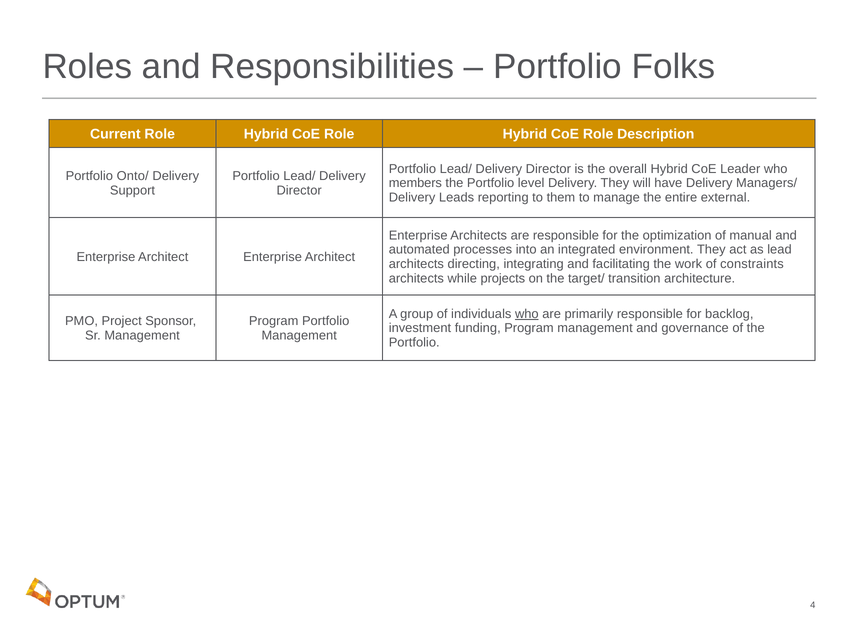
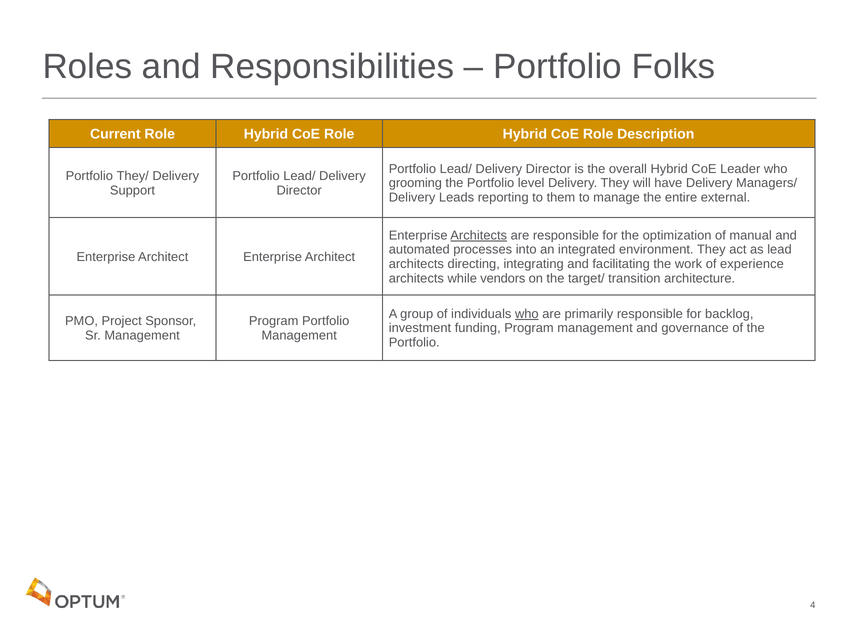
Onto/: Onto/ -> They/
members: members -> grooming
Architects at (479, 235) underline: none -> present
constraints: constraints -> experience
projects: projects -> vendors
